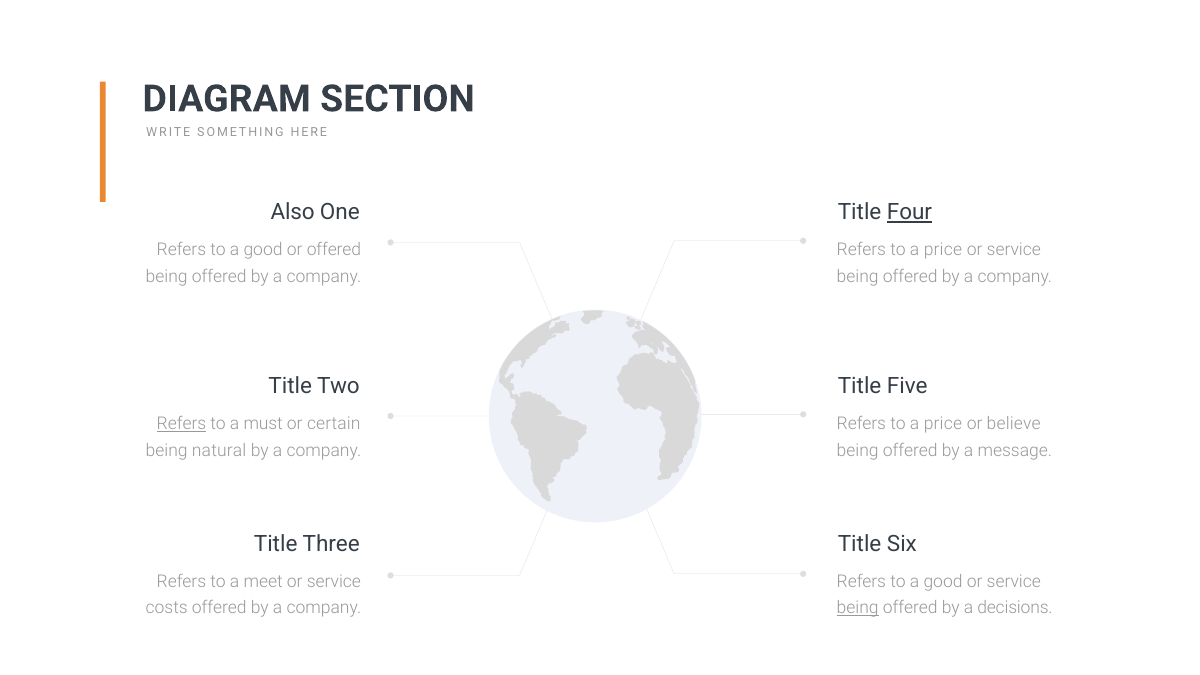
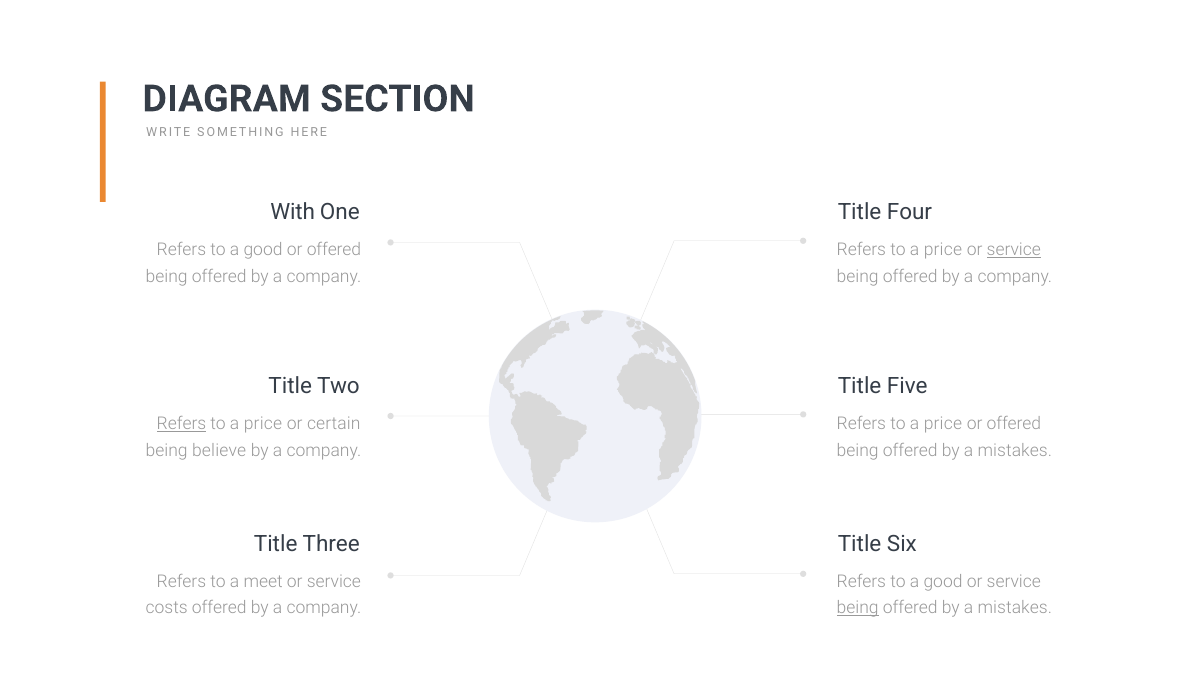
Also: Also -> With
Four underline: present -> none
service at (1014, 250) underline: none -> present
must at (263, 424): must -> price
believe at (1014, 424): believe -> offered
natural: natural -> believe
message at (1015, 451): message -> mistakes
decisions at (1015, 608): decisions -> mistakes
